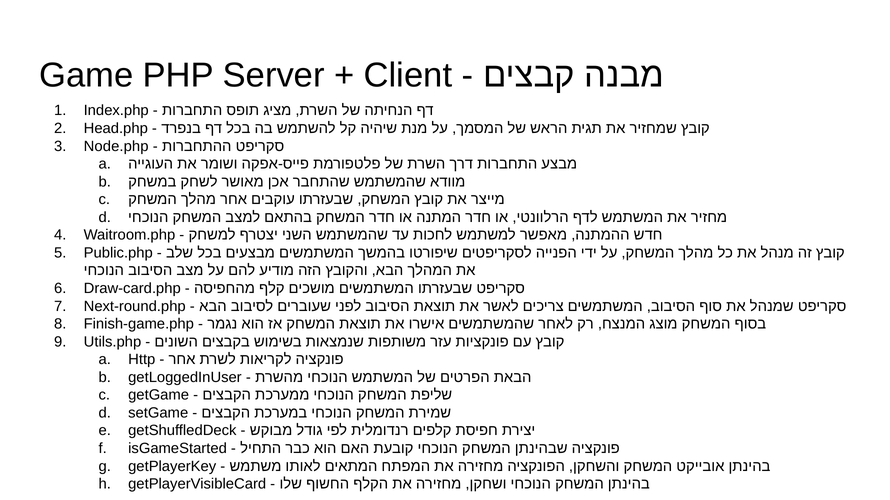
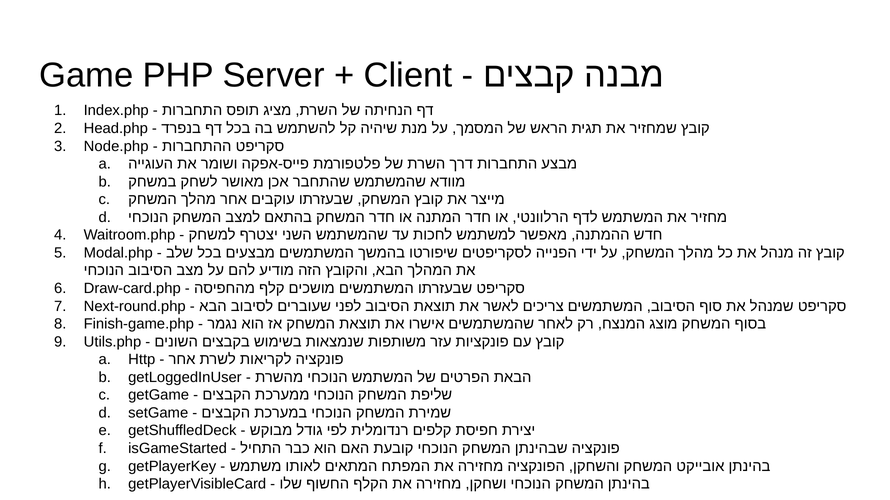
Public.php: Public.php -> Modal.php
